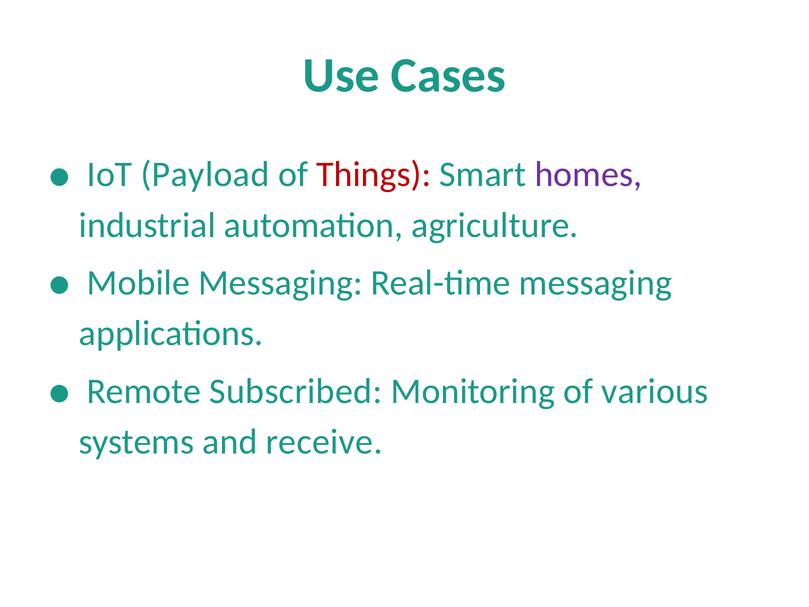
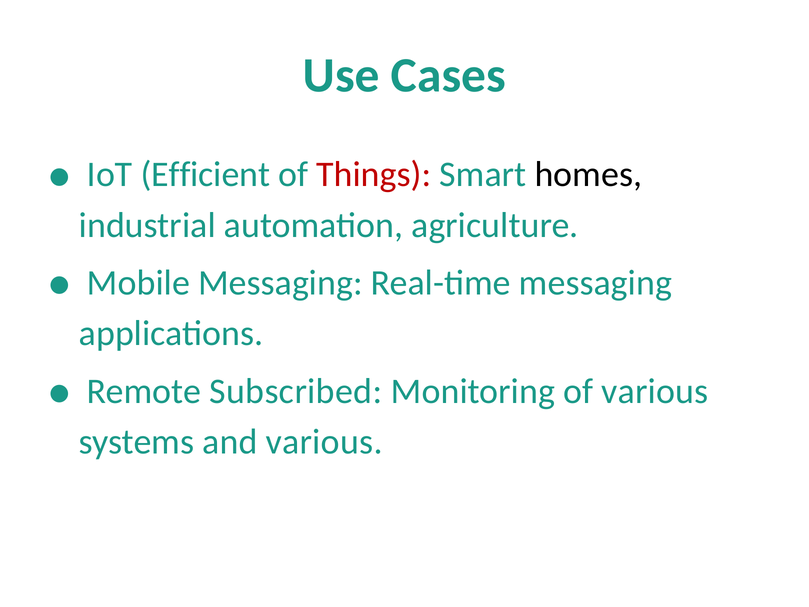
Payload: Payload -> Efficient
homes colour: purple -> black
and receive: receive -> various
